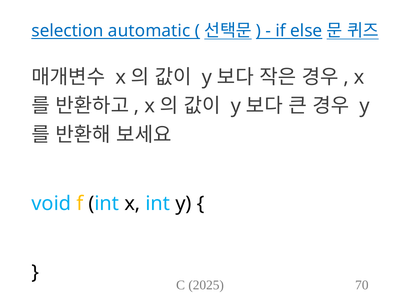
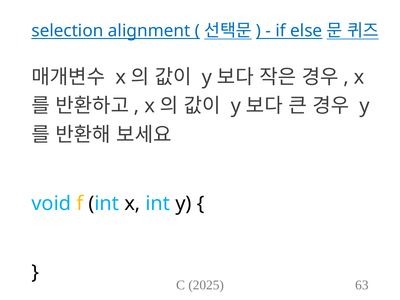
automatic: automatic -> alignment
70: 70 -> 63
